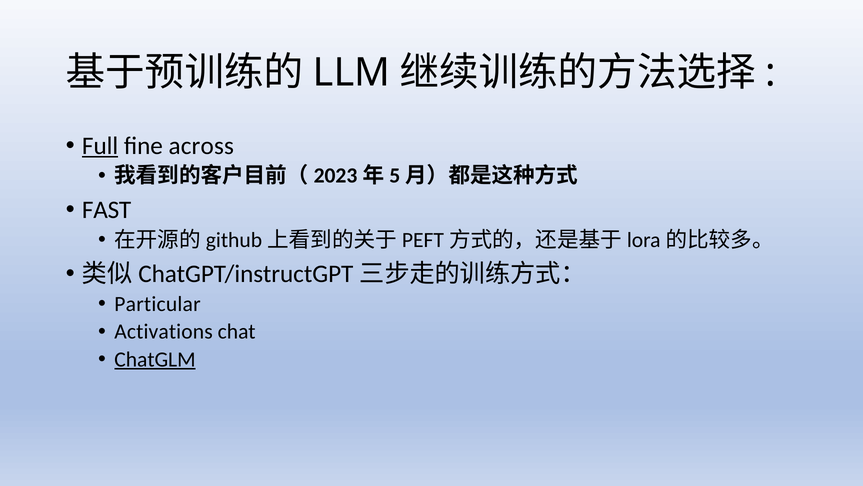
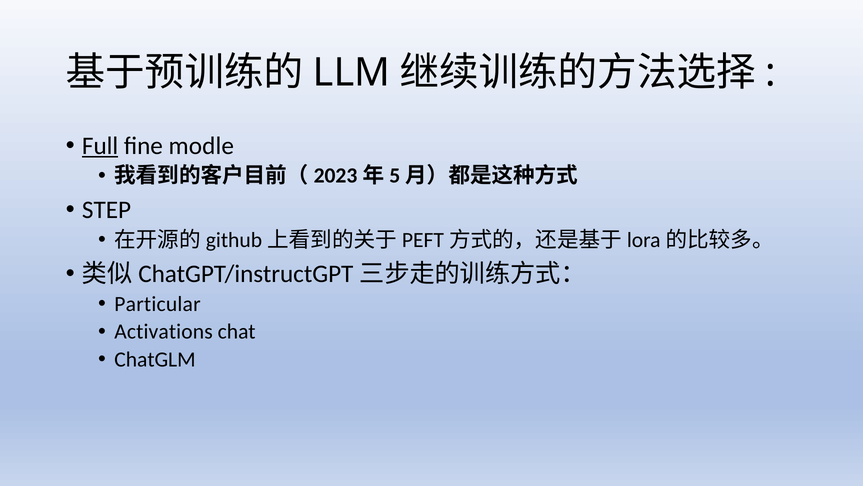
across: across -> modle
FAST: FAST -> STEP
ChatGLM underline: present -> none
